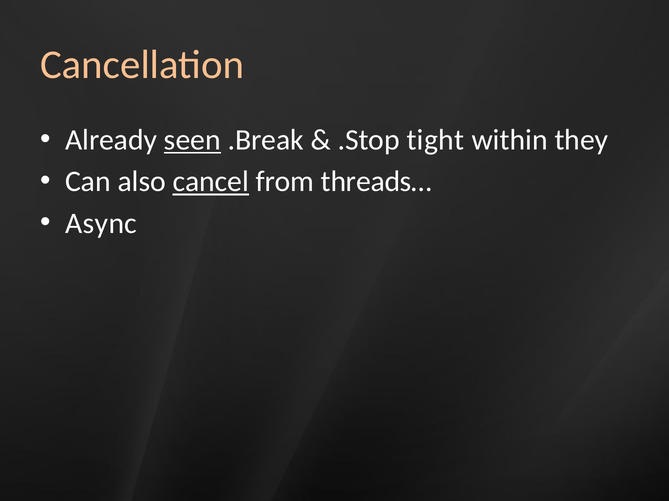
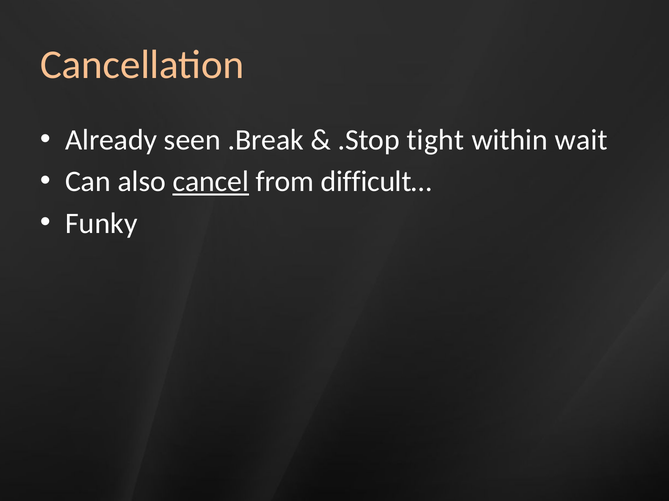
seen underline: present -> none
they: they -> wait
threads…: threads… -> difficult…
Async: Async -> Funky
